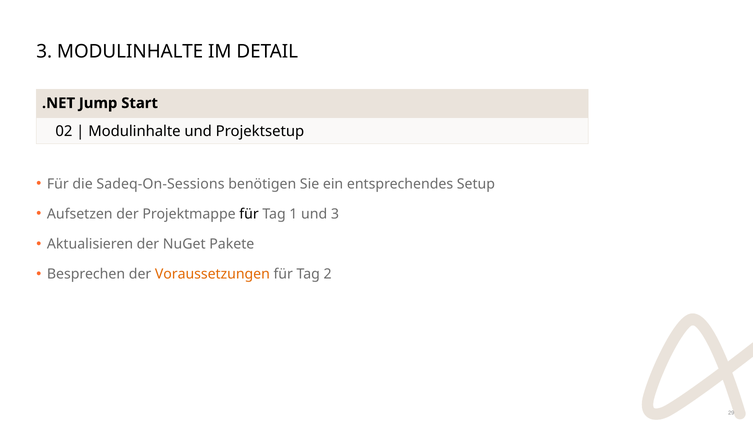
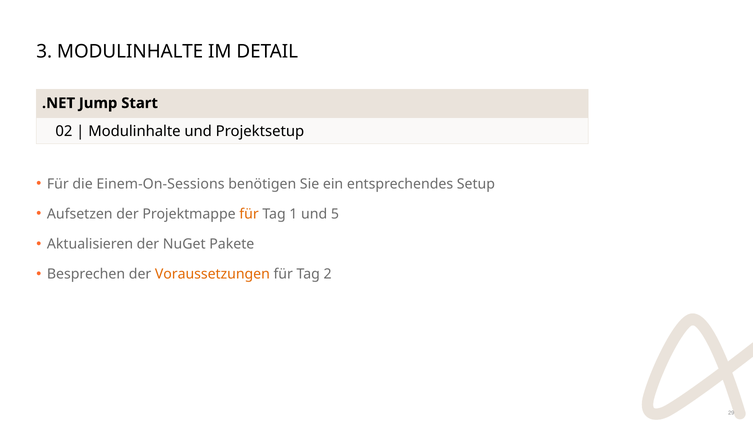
Sadeq-On-Sessions: Sadeq-On-Sessions -> Einem-On-Sessions
für at (249, 214) colour: black -> orange
und 3: 3 -> 5
